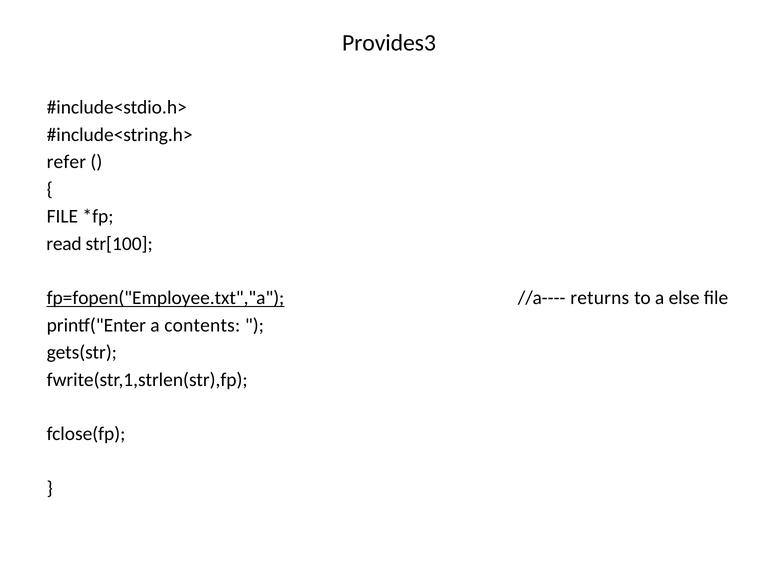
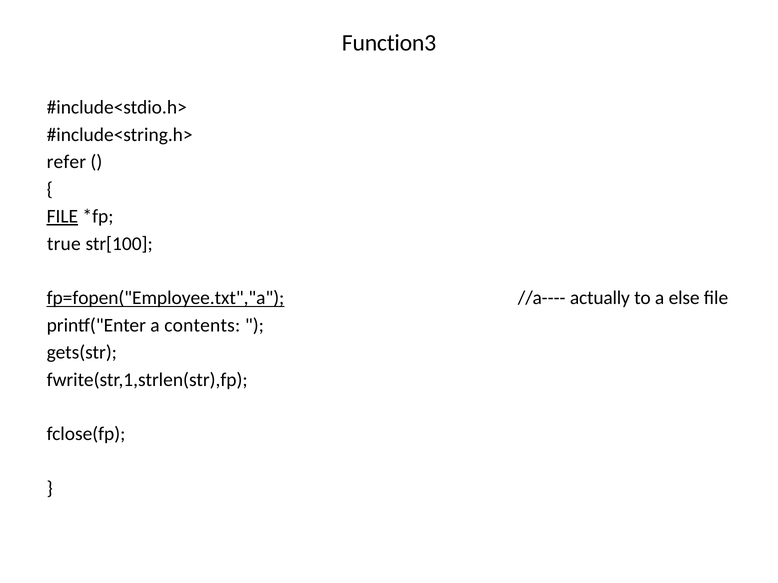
Provides3: Provides3 -> Function3
FILE at (62, 217) underline: none -> present
read: read -> true
returns: returns -> actually
